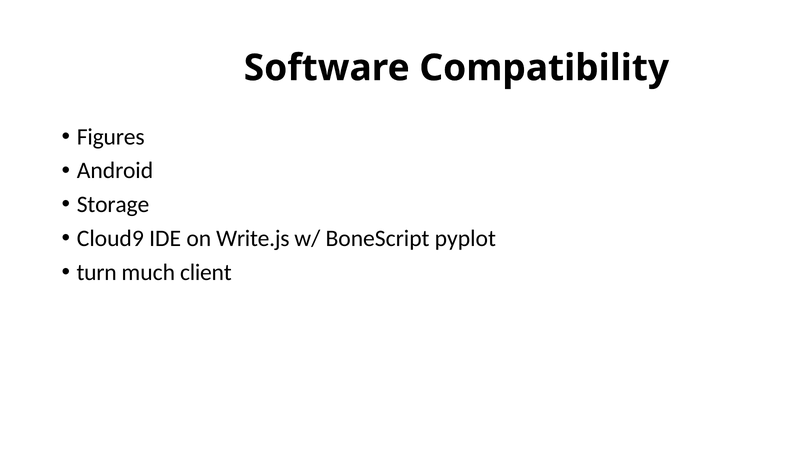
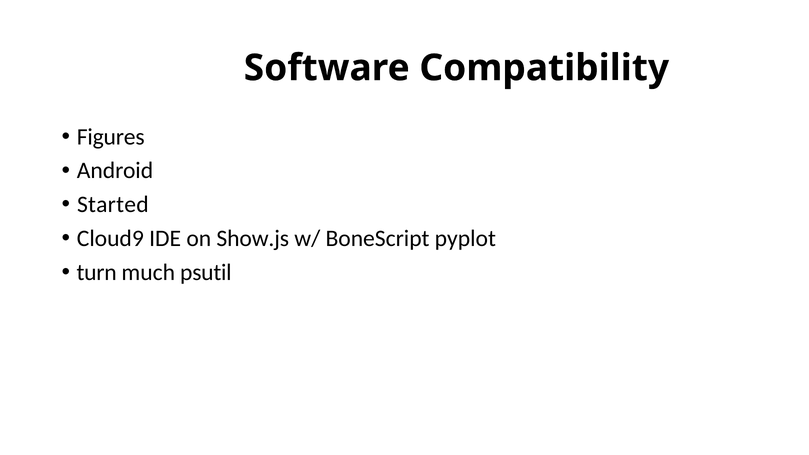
Storage: Storage -> Started
Write.js: Write.js -> Show.js
client: client -> psutil
